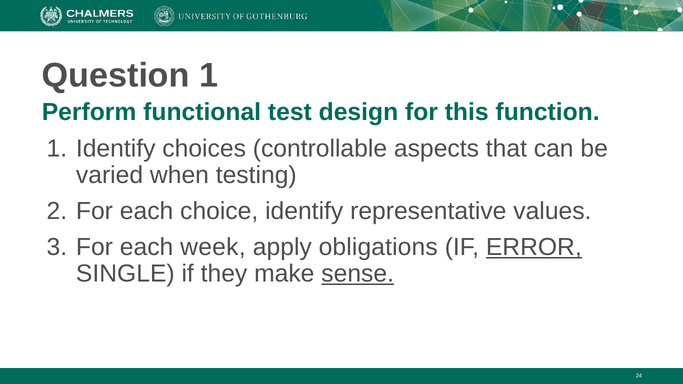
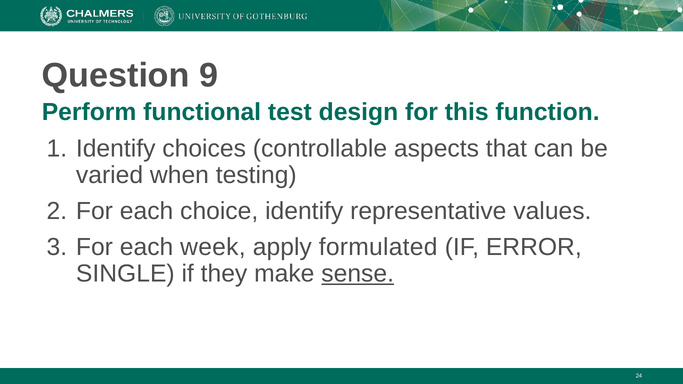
Question 1: 1 -> 9
obligations: obligations -> formulated
ERROR underline: present -> none
